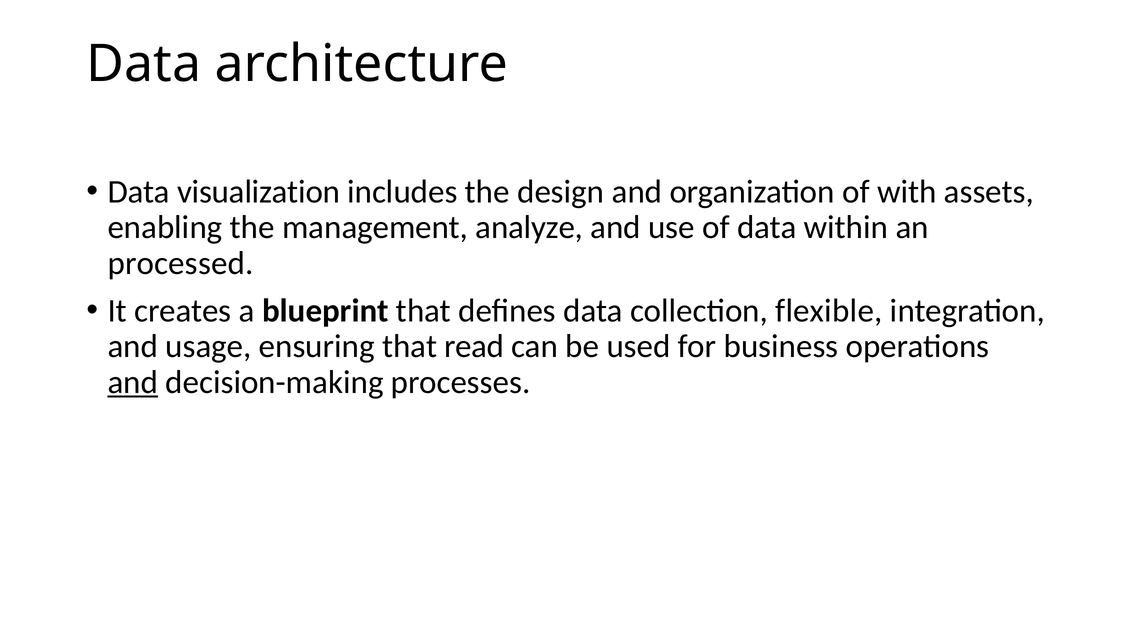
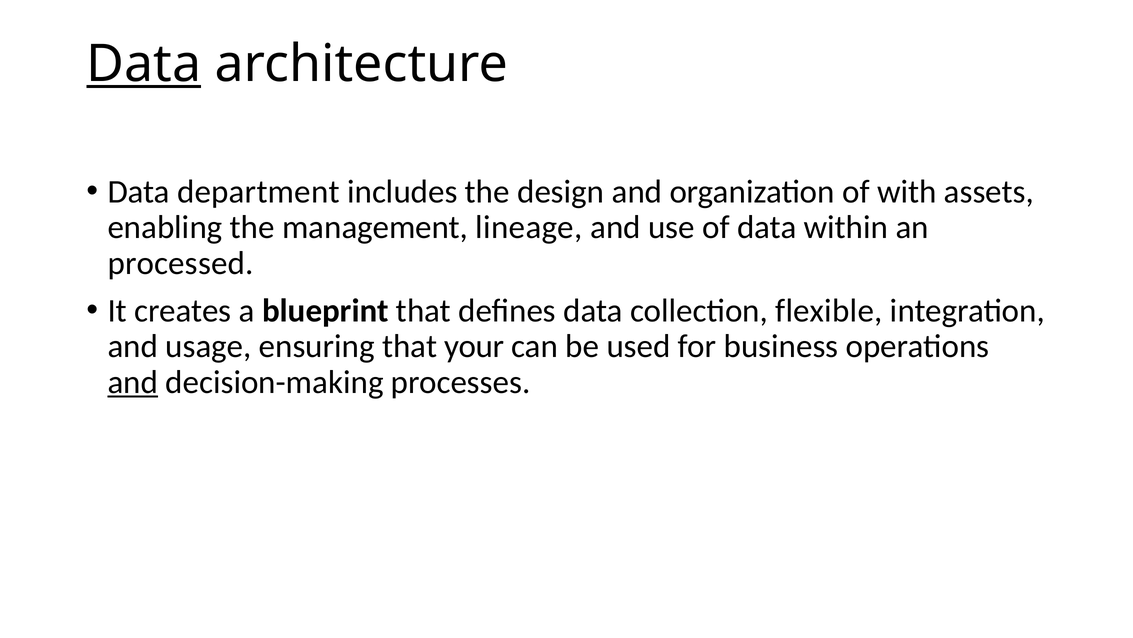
Data at (144, 64) underline: none -> present
visualization: visualization -> department
analyze: analyze -> lineage
read: read -> your
